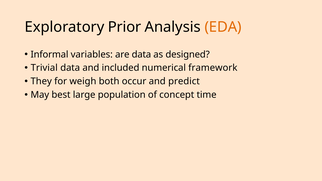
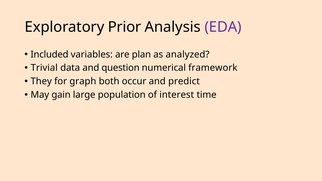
EDA colour: orange -> purple
Informal: Informal -> Included
are data: data -> plan
designed: designed -> analyzed
included: included -> question
weigh: weigh -> graph
best: best -> gain
concept: concept -> interest
